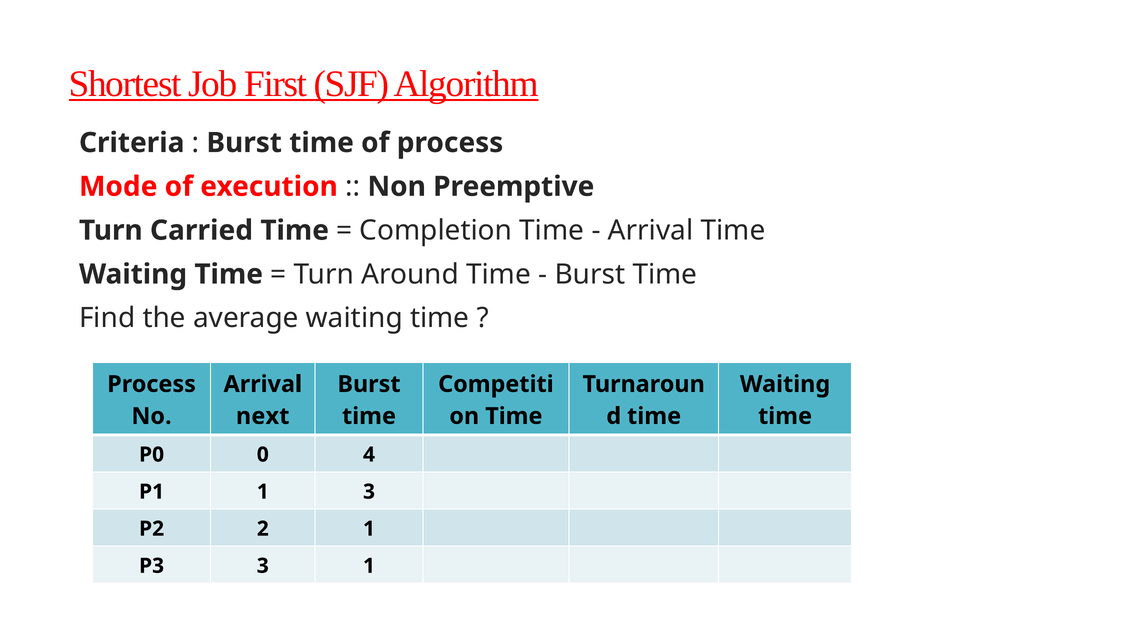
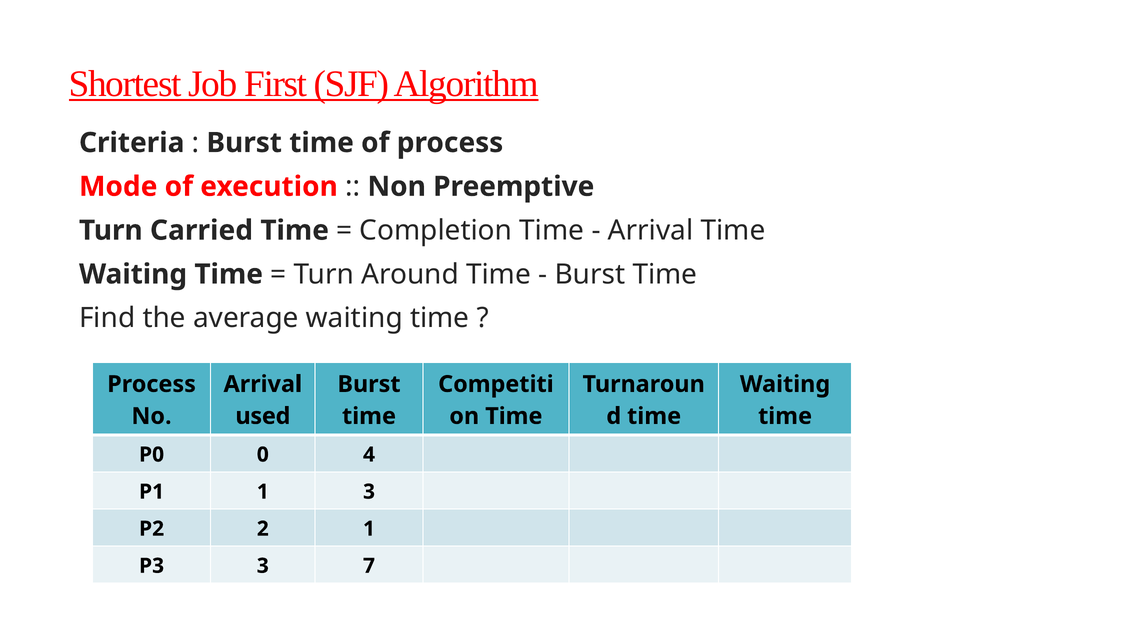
next: next -> used
3 1: 1 -> 7
